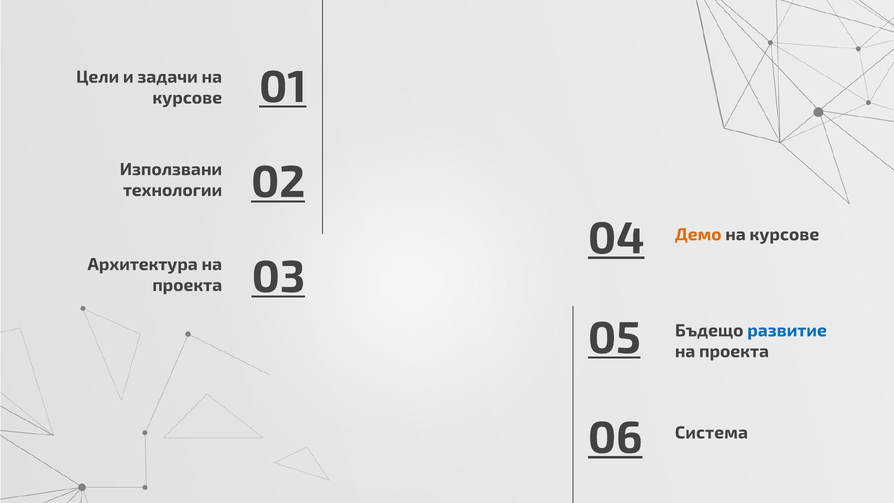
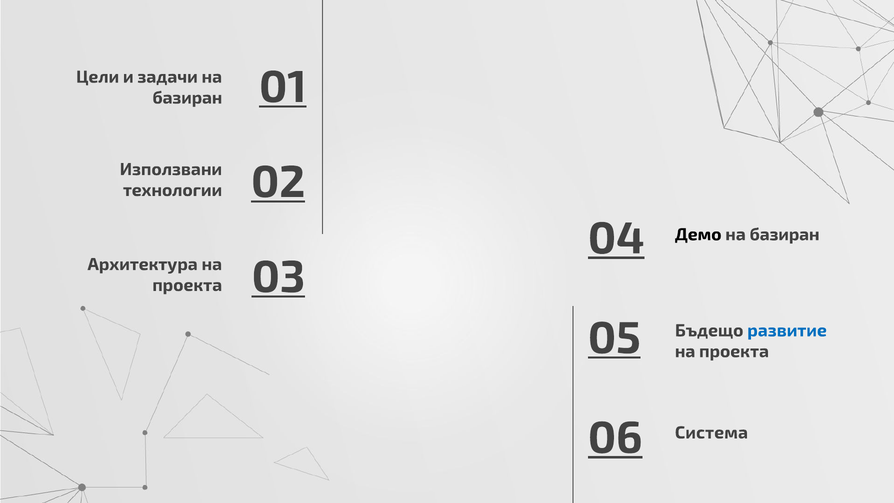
курсове at (187, 98): курсове -> базиран
Демо colour: orange -> black
курсове at (784, 234): курсове -> базиран
